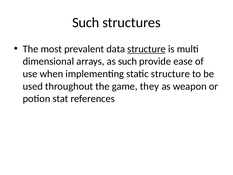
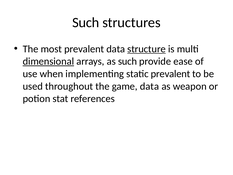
dimensional underline: none -> present
static structure: structure -> prevalent
game they: they -> data
